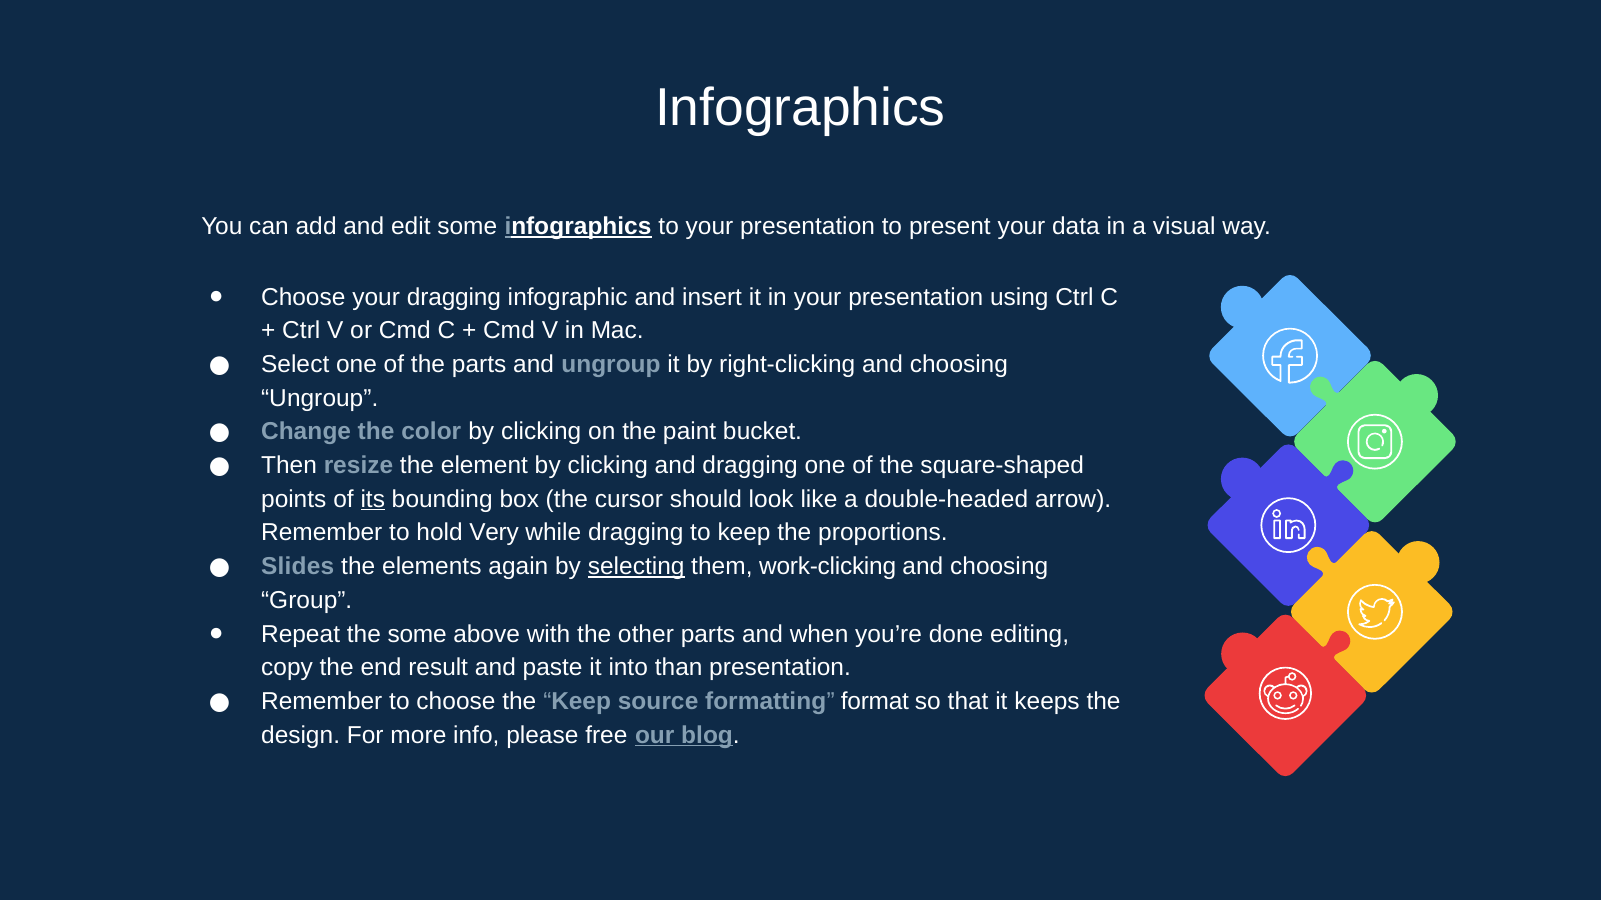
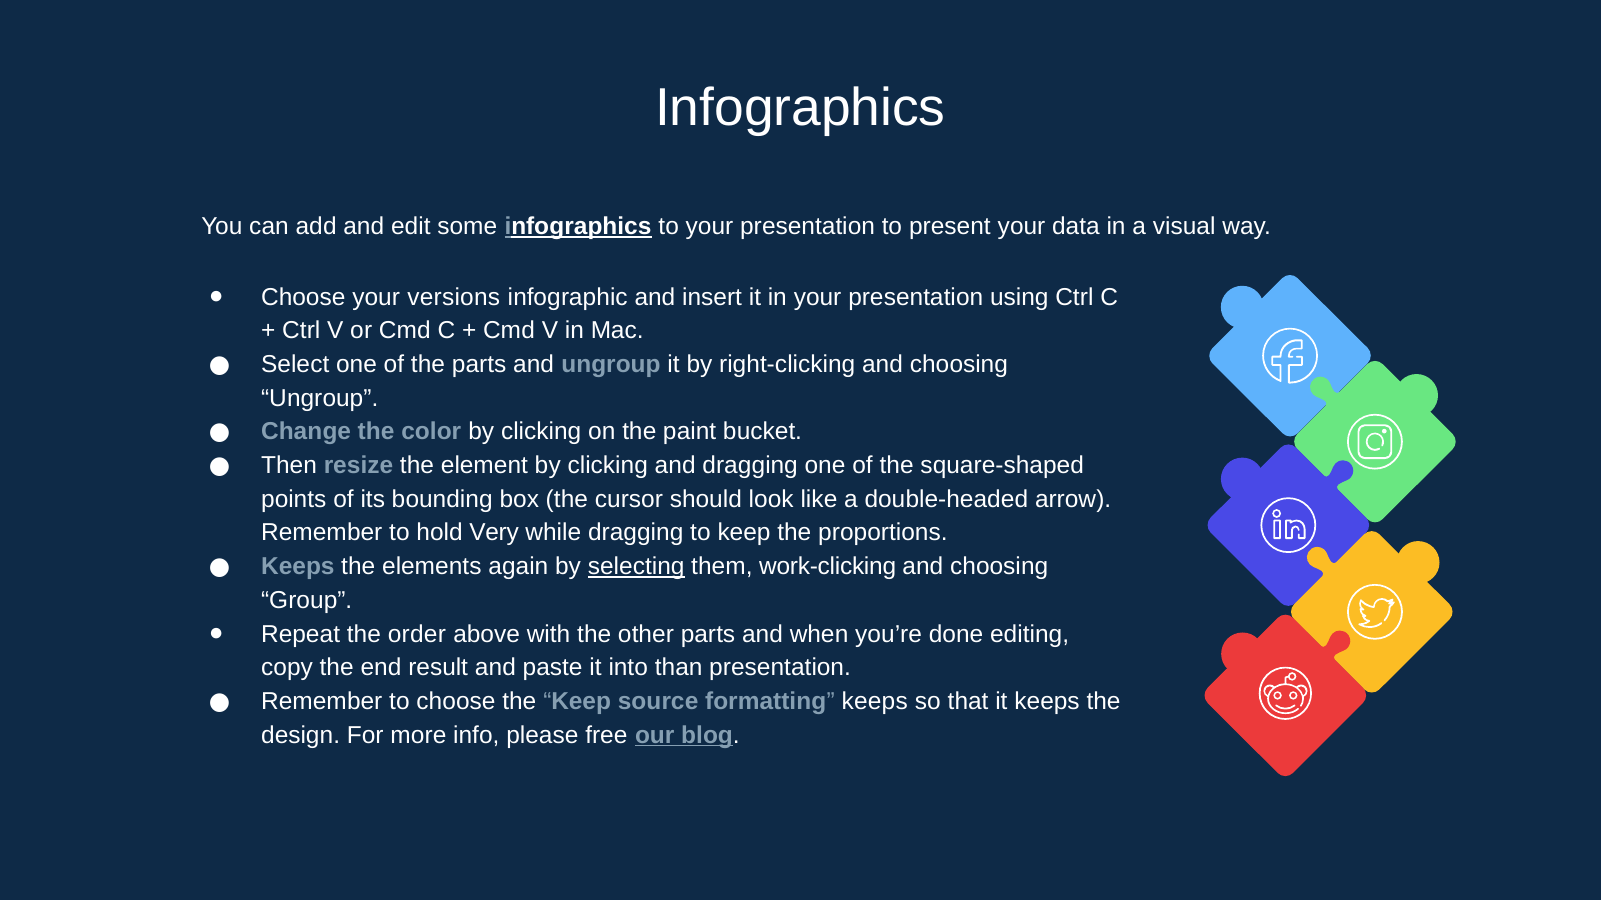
your dragging: dragging -> versions
its underline: present -> none
Slides at (298, 567): Slides -> Keeps
the some: some -> order
formatting format: format -> keeps
